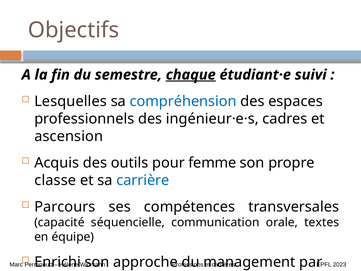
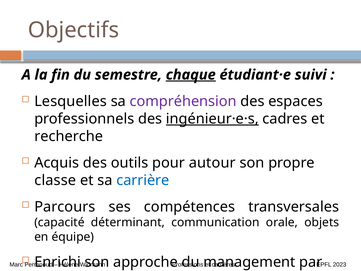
compréhension colour: blue -> purple
ingénieur·e·s underline: none -> present
ascension: ascension -> recherche
femme: femme -> autour
séquencielle: séquencielle -> déterminant
textes: textes -> objets
